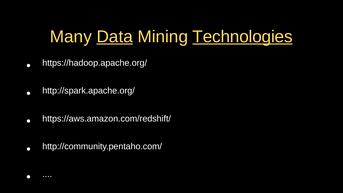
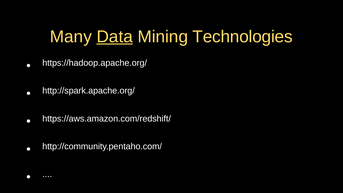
Technologies underline: present -> none
